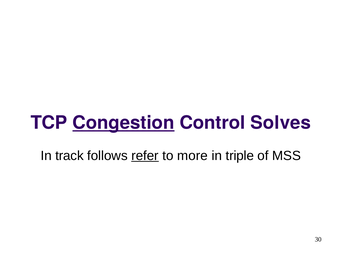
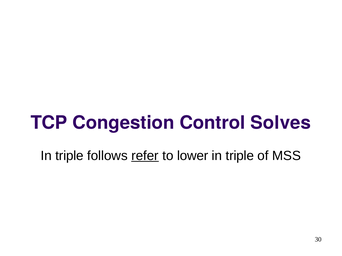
Congestion underline: present -> none
track at (70, 156): track -> triple
more: more -> lower
